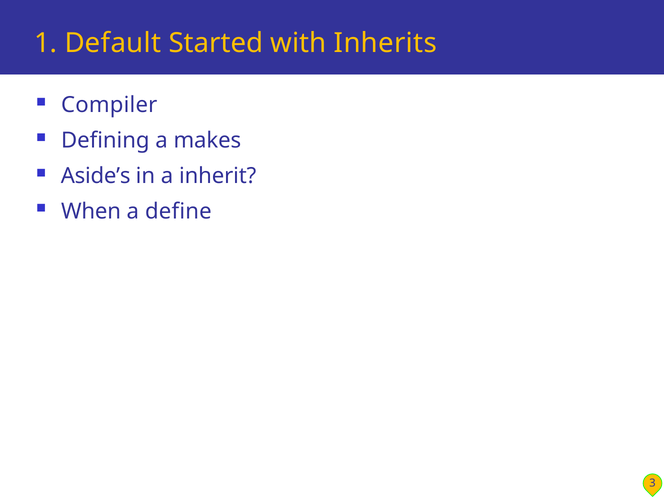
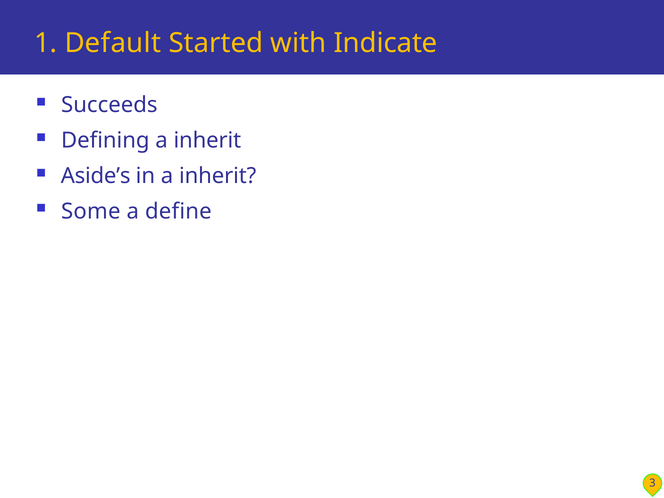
Inherits: Inherits -> Indicate
Compiler: Compiler -> Succeeds
Defining a makes: makes -> inherit
When: When -> Some
